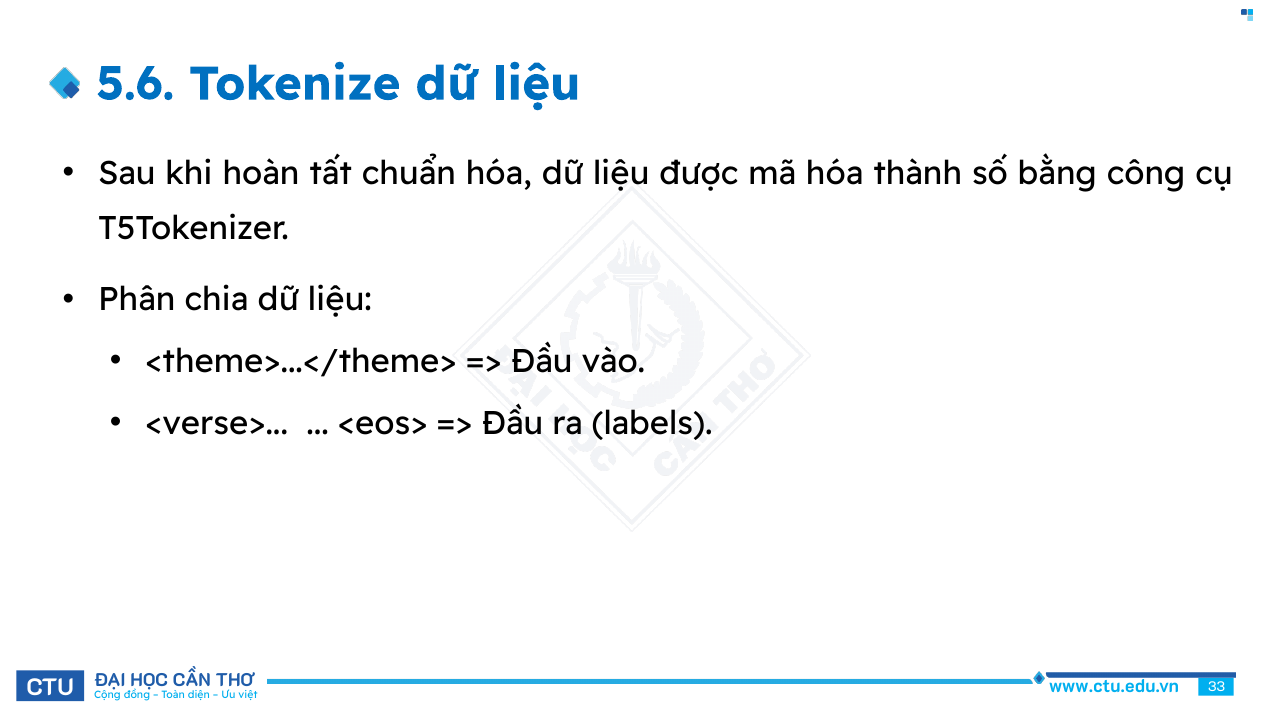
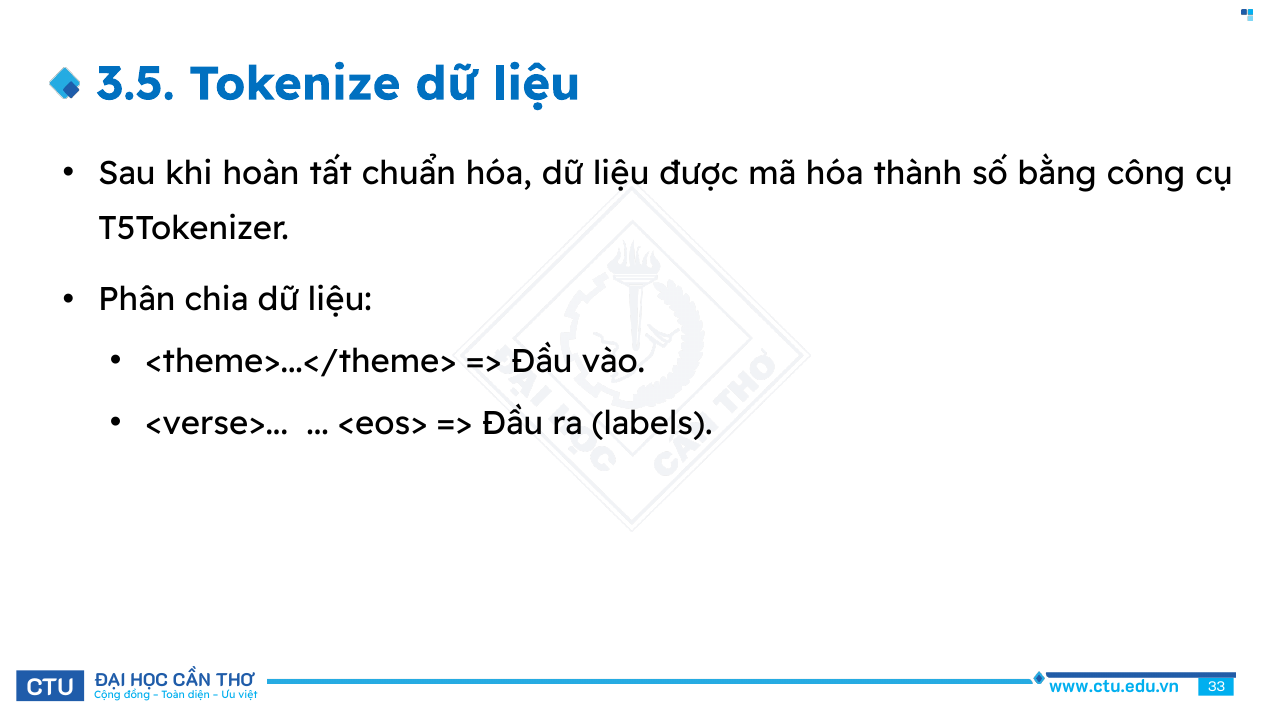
5.6: 5.6 -> 3.5
